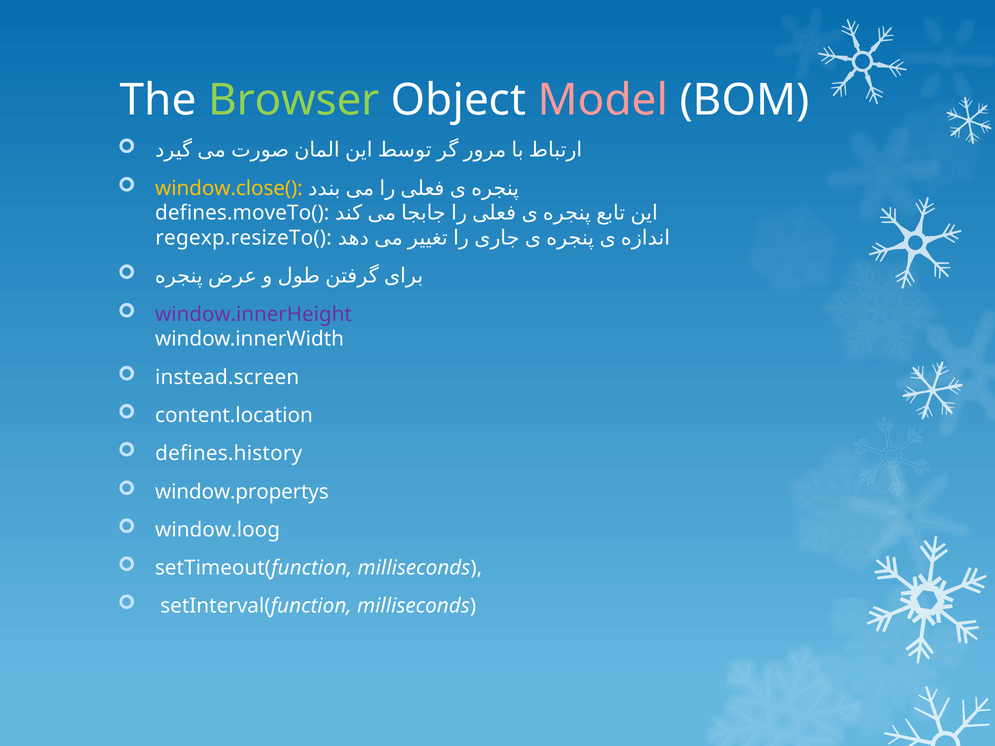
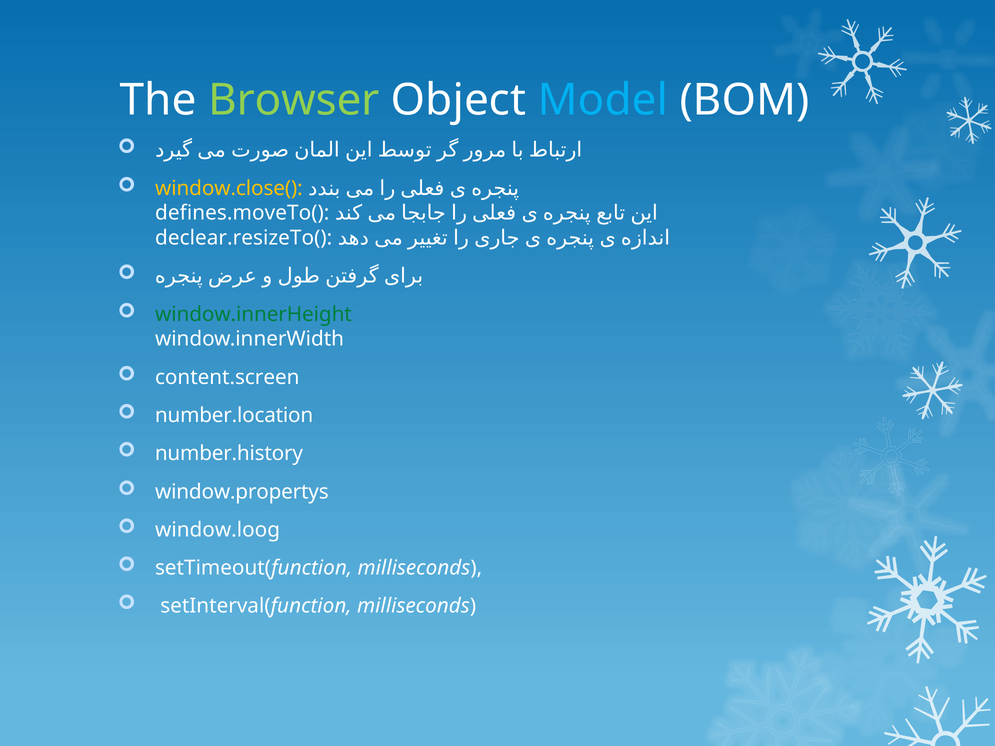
Model colour: pink -> light blue
regexp.resizeTo(: regexp.resizeTo( -> declear.resizeTo(
window.innerHeight colour: purple -> green
instead.screen: instead.screen -> content.screen
content.location: content.location -> number.location
defines.history: defines.history -> number.history
